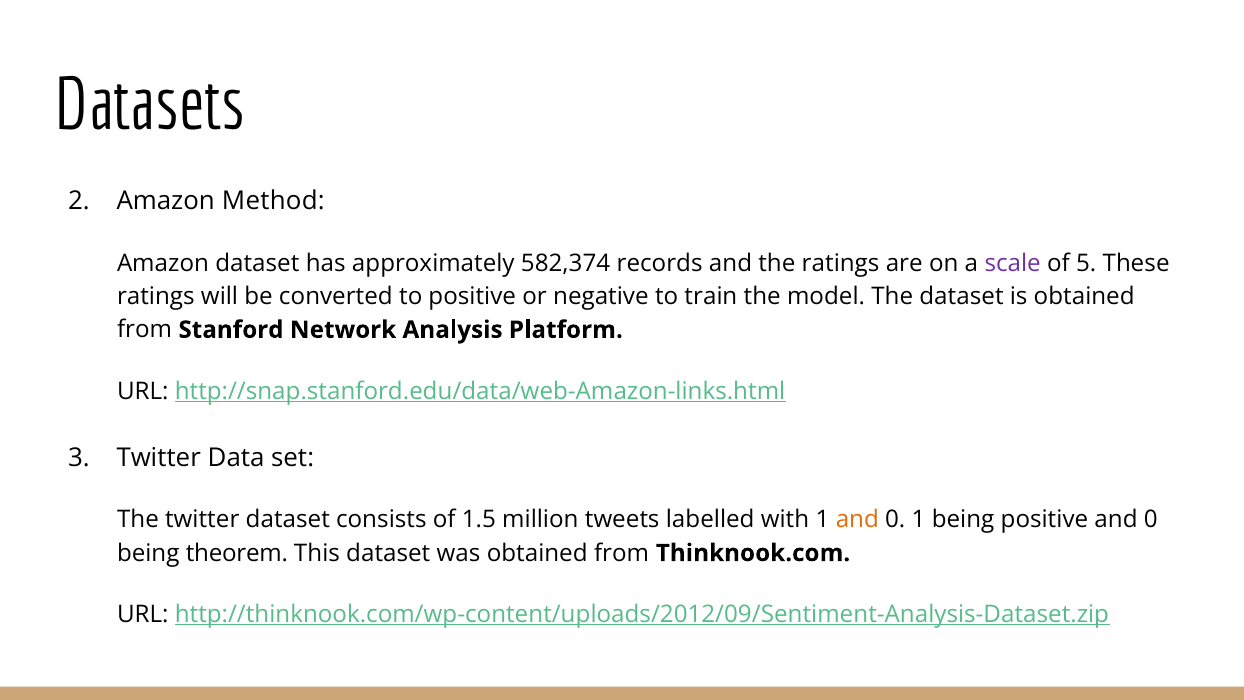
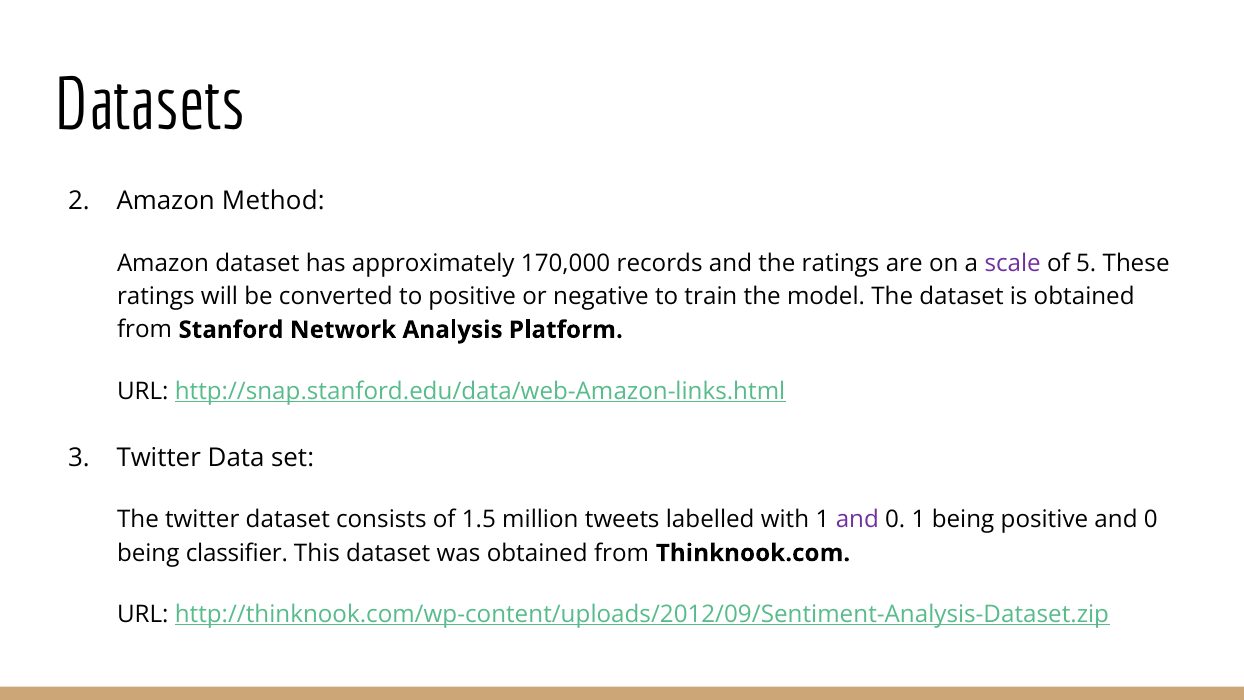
582,374: 582,374 -> 170,000
and at (857, 520) colour: orange -> purple
theorem: theorem -> classifier
